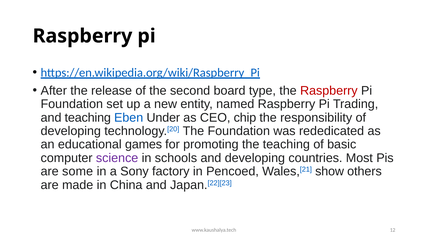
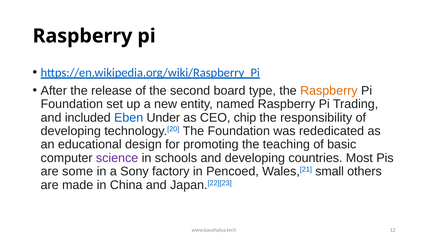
Raspberry at (329, 91) colour: red -> orange
and teaching: teaching -> included
games: games -> design
show: show -> small
